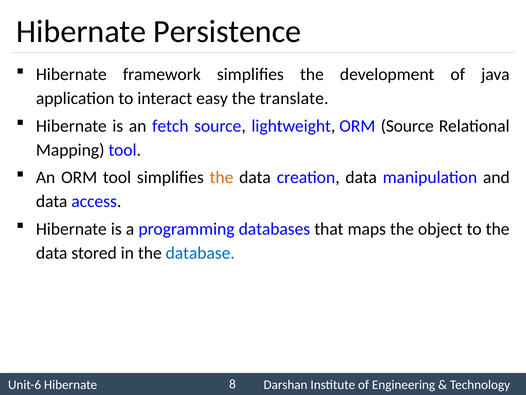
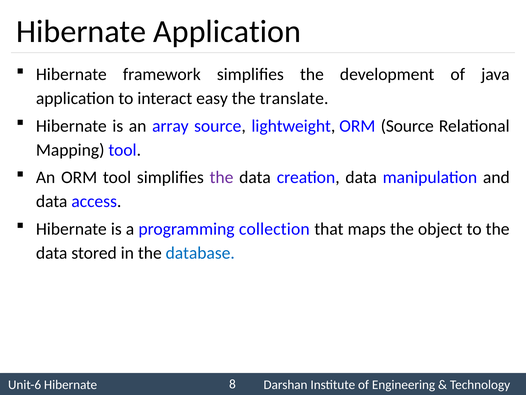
Hibernate Persistence: Persistence -> Application
fetch: fetch -> array
the at (221, 177) colour: orange -> purple
databases: databases -> collection
